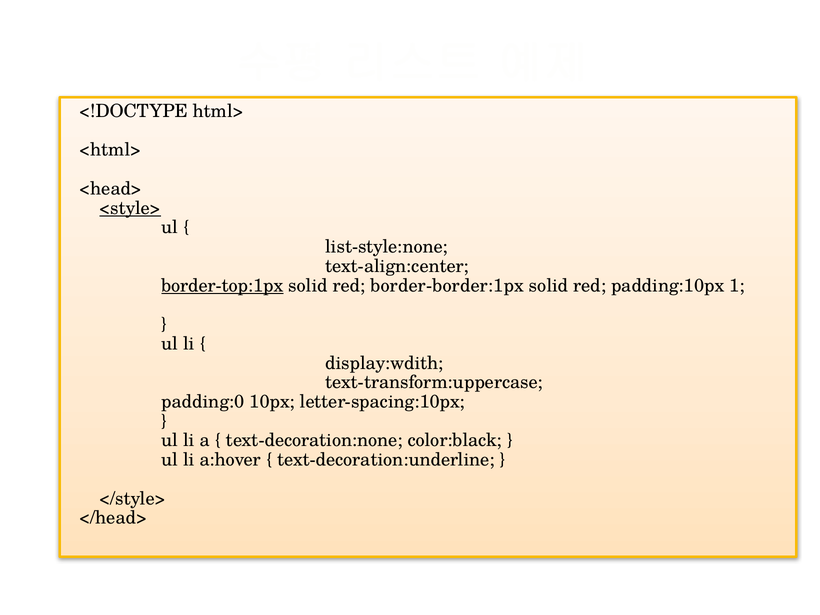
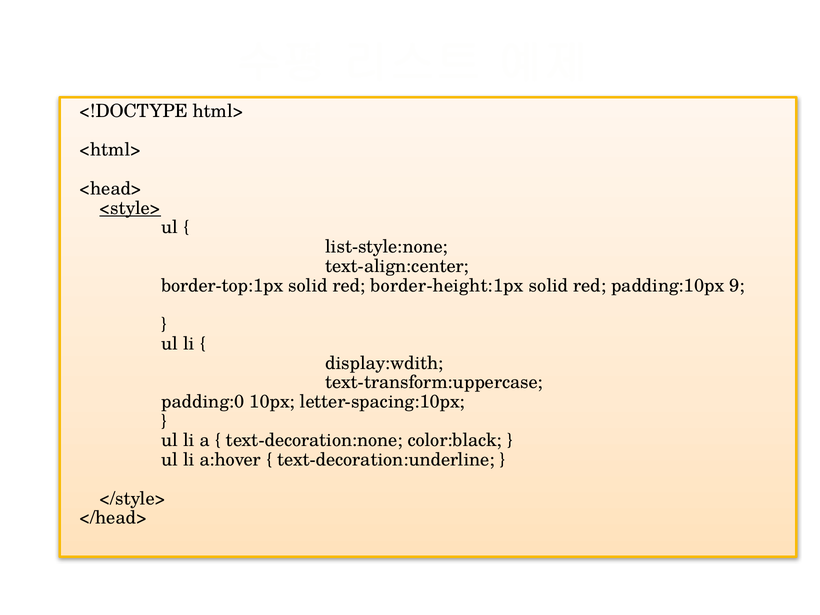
border-top:1px underline: present -> none
border-border:1px: border-border:1px -> border-height:1px
1: 1 -> 9
